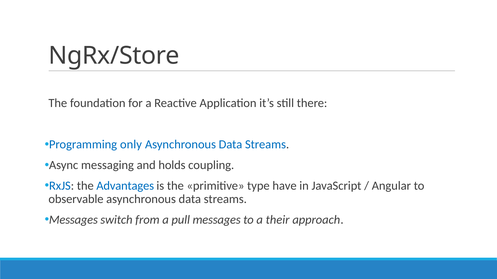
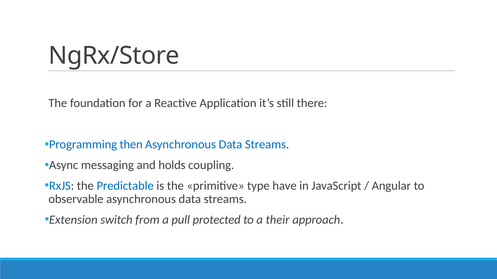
only: only -> then
Advantages: Advantages -> Predictable
Messages at (73, 220): Messages -> Extension
pull messages: messages -> protected
